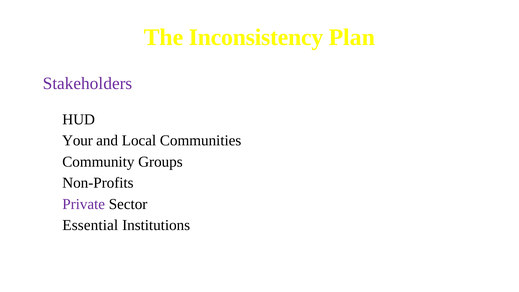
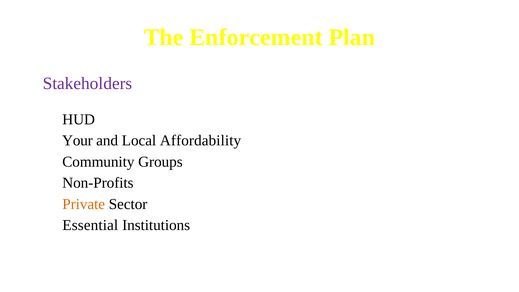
Inconsistency: Inconsistency -> Enforcement
Communities: Communities -> Affordability
Private colour: purple -> orange
